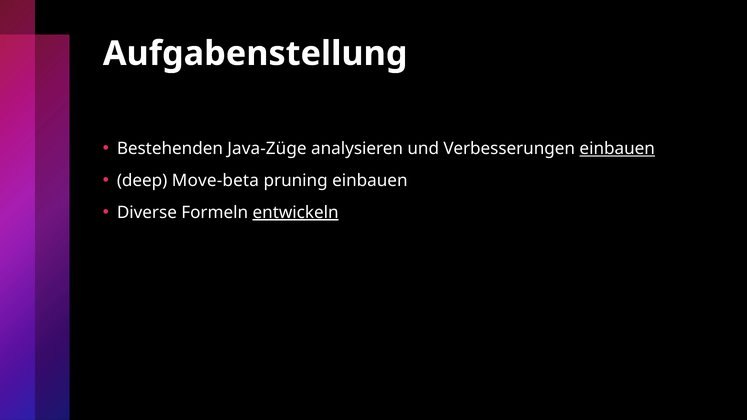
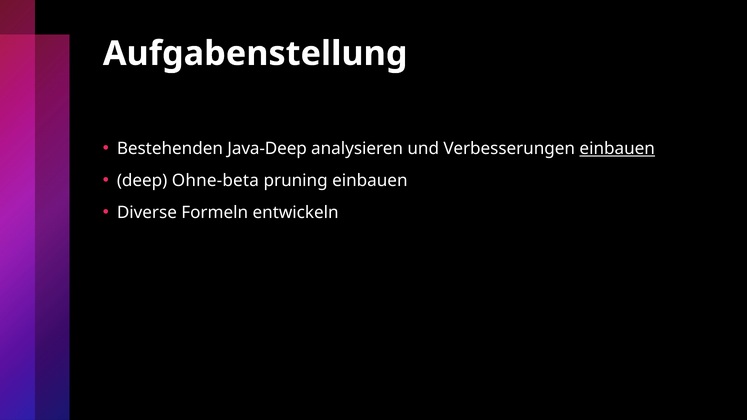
Java-Züge: Java-Züge -> Java-Deep
Move-beta: Move-beta -> Ohne-beta
entwickeln underline: present -> none
